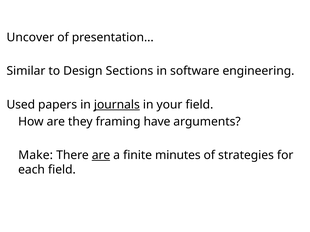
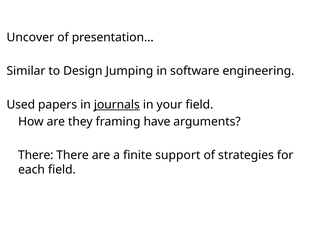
Sections: Sections -> Jumping
Make at (36, 156): Make -> There
are at (101, 156) underline: present -> none
minutes: minutes -> support
